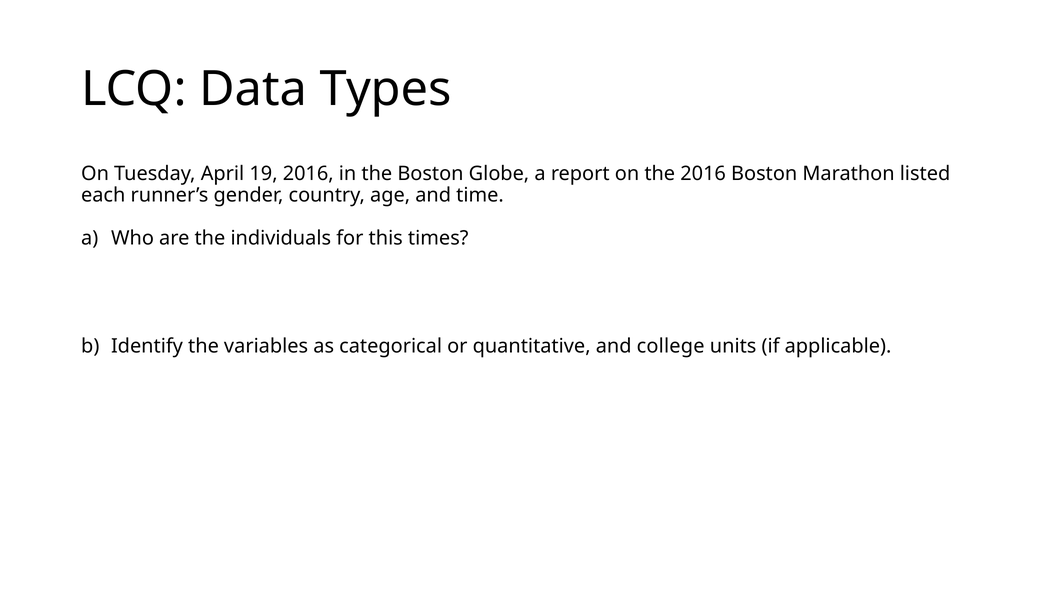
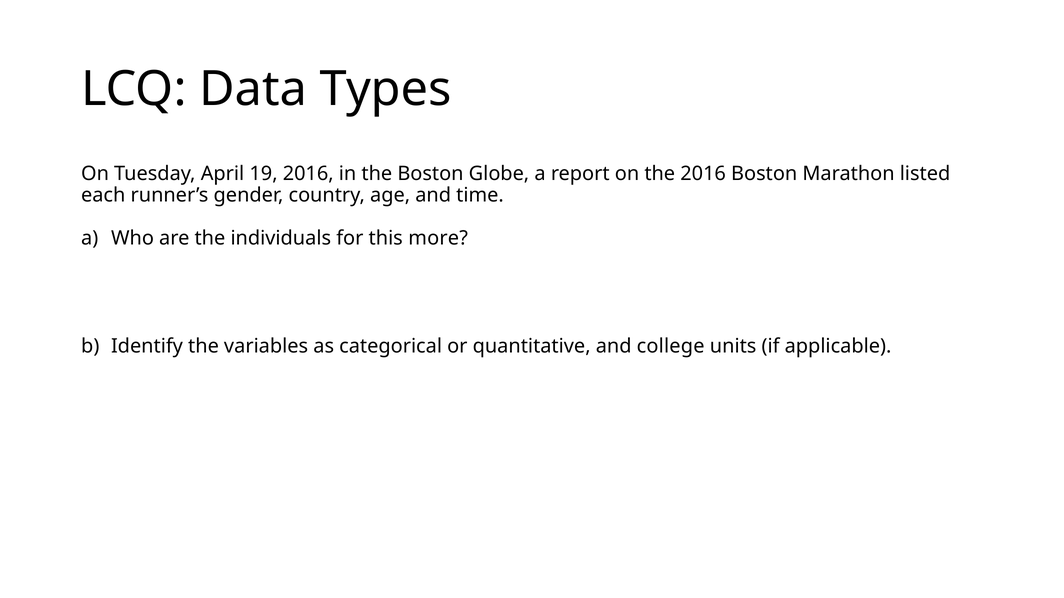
times: times -> more
